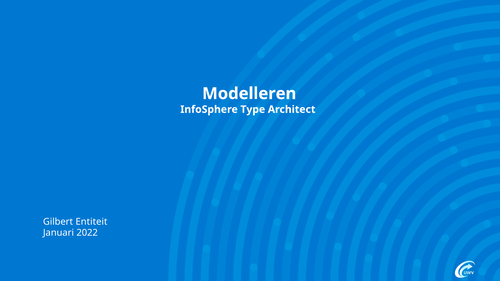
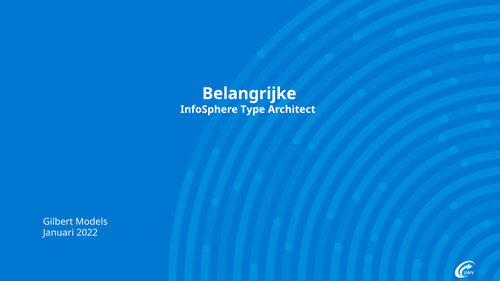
Modelleren: Modelleren -> Belangrijke
Entiteit: Entiteit -> Models
